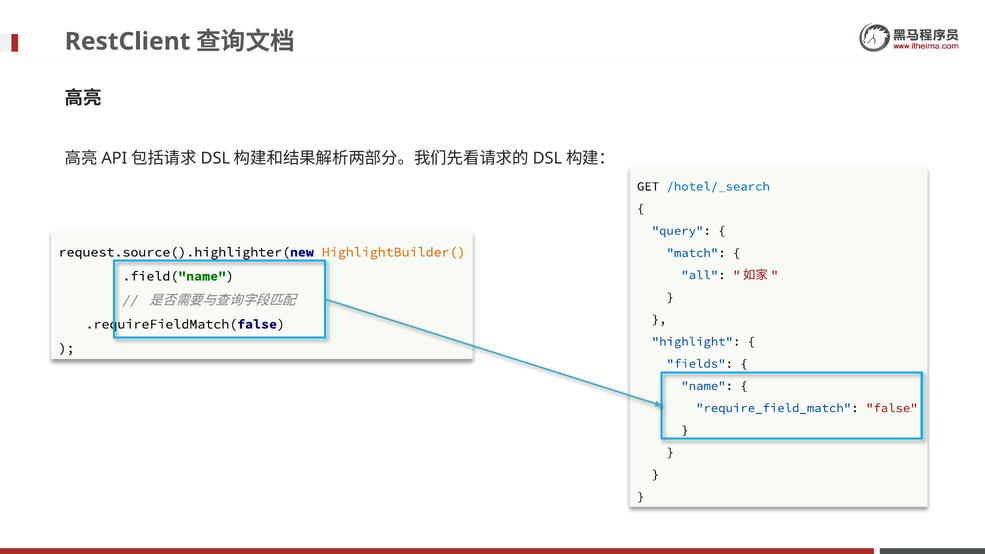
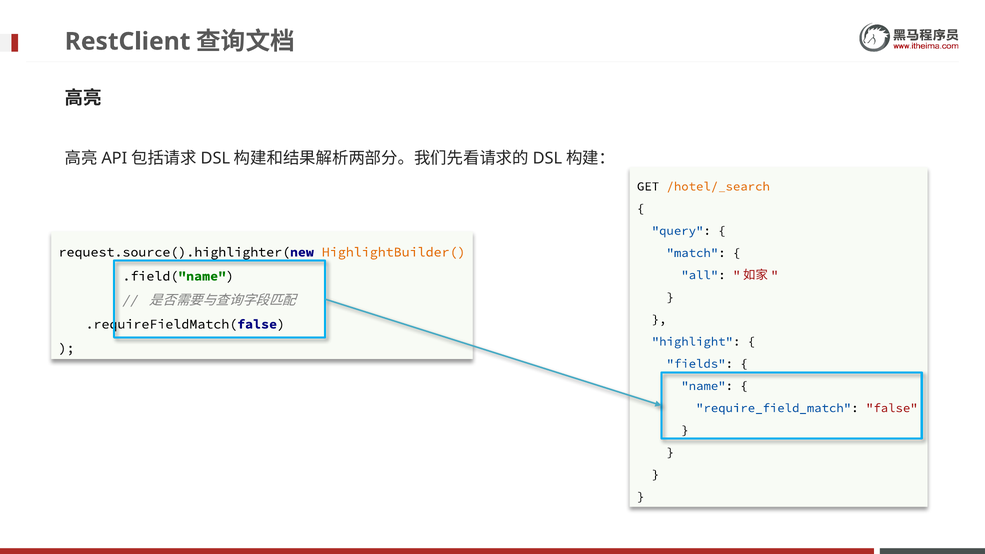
/hotel/_search colour: blue -> orange
